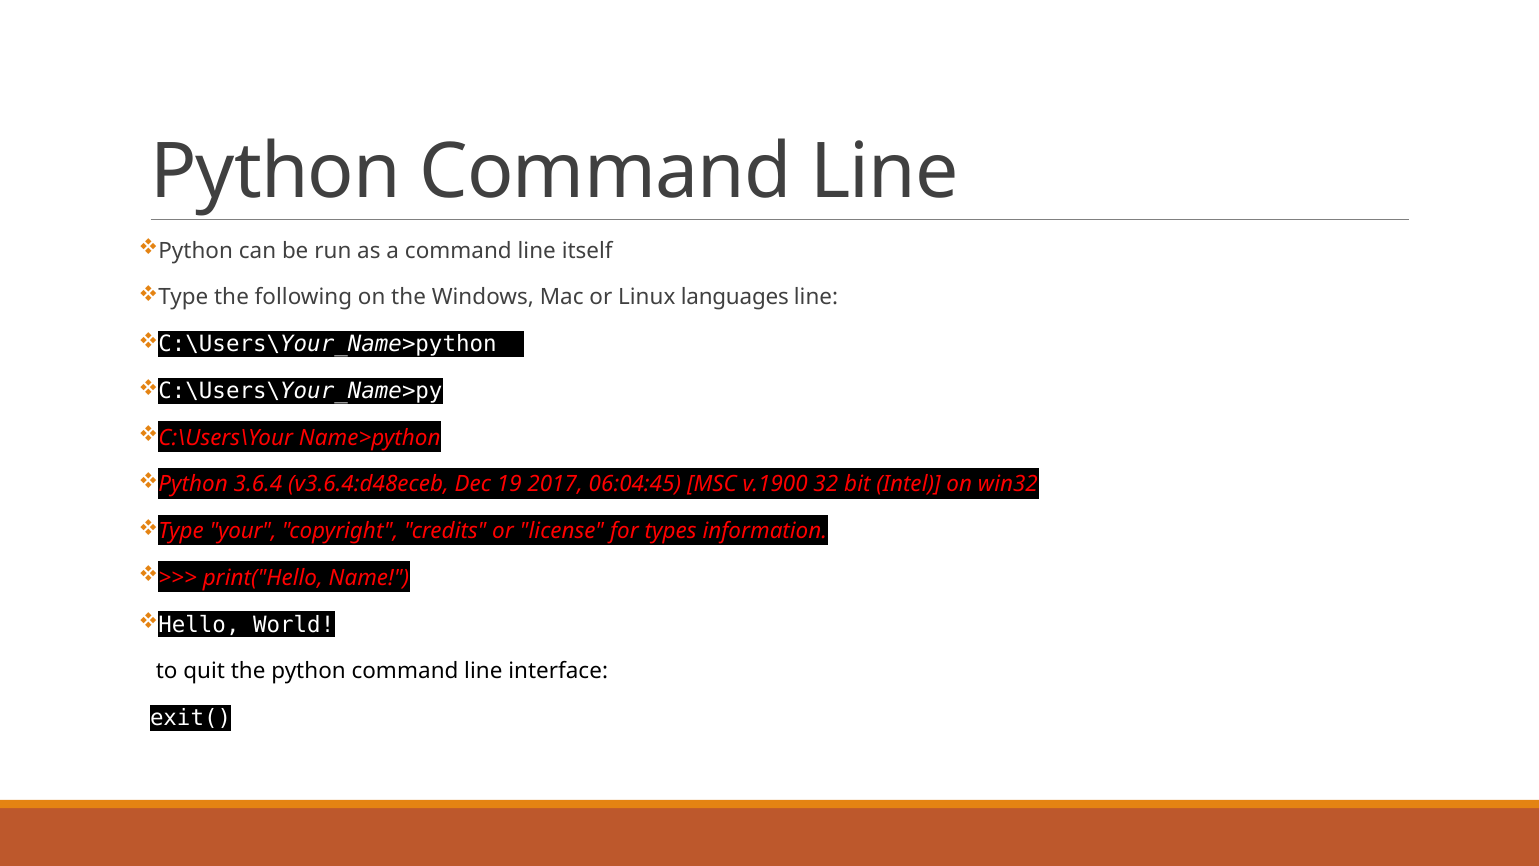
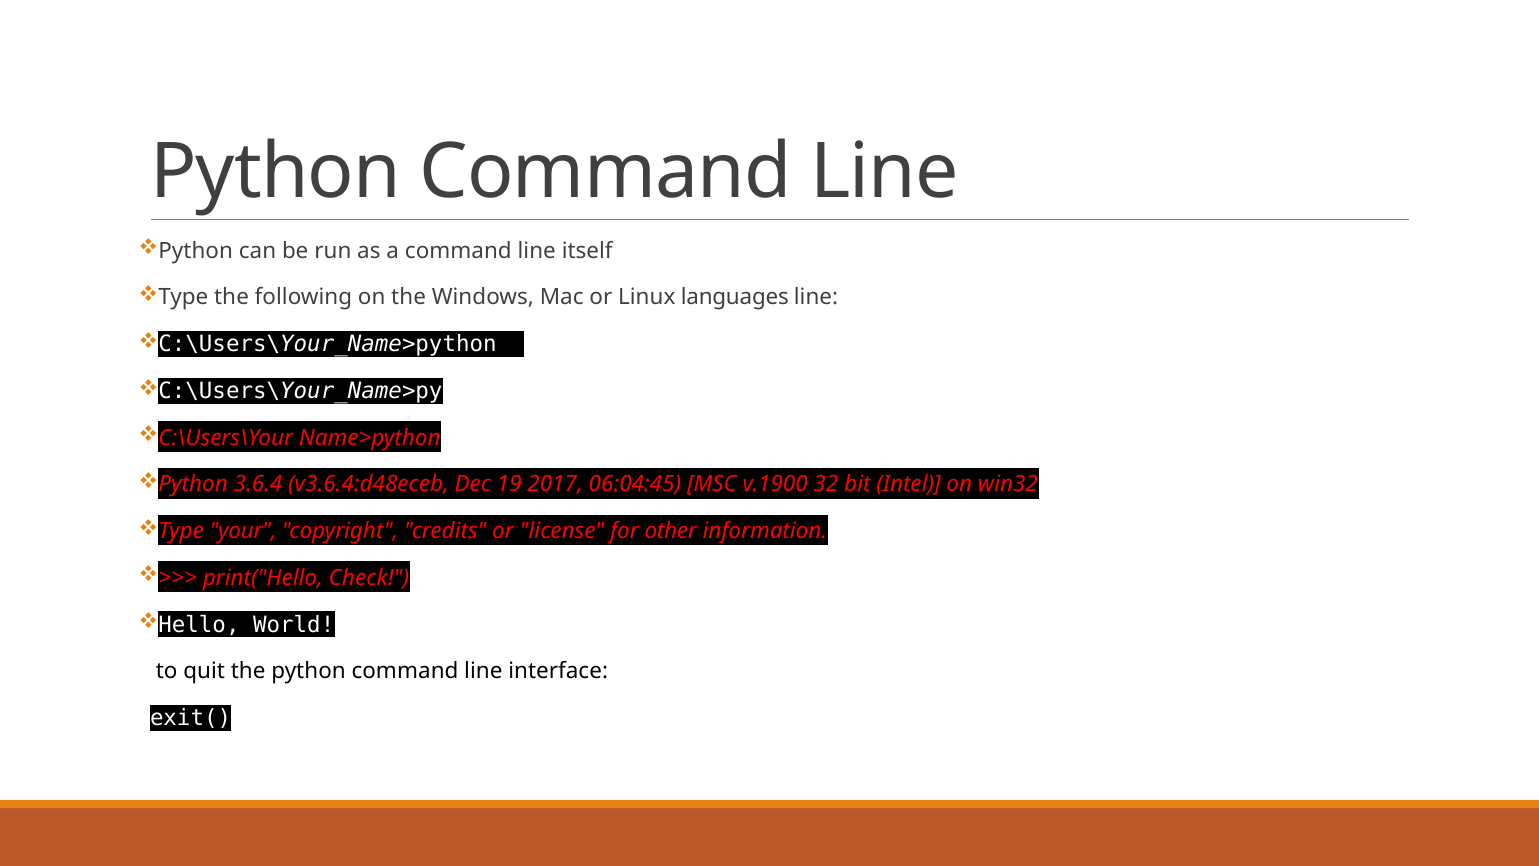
types: types -> other
Name: Name -> Check
